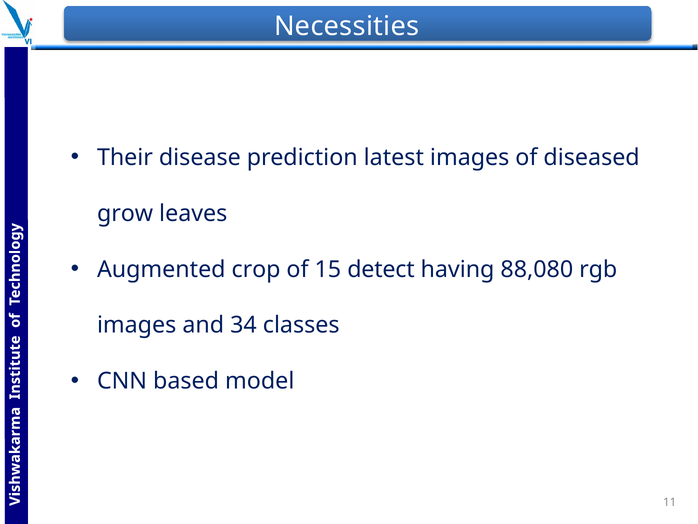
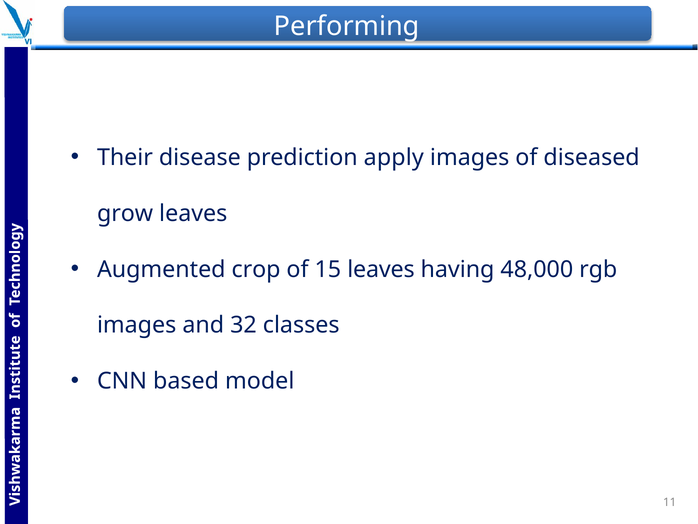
Necessities: Necessities -> Performing
latest: latest -> apply
15 detect: detect -> leaves
88,080: 88,080 -> 48,000
34: 34 -> 32
